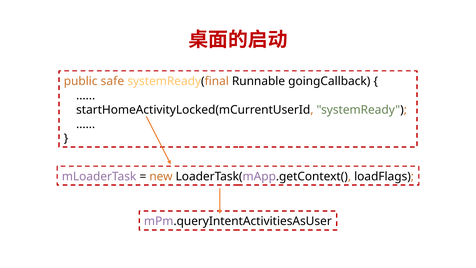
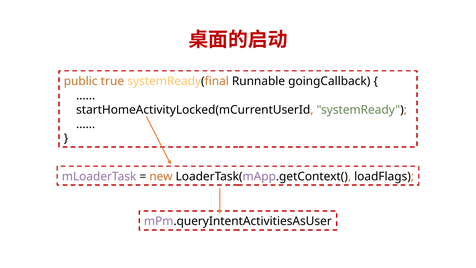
safe: safe -> true
